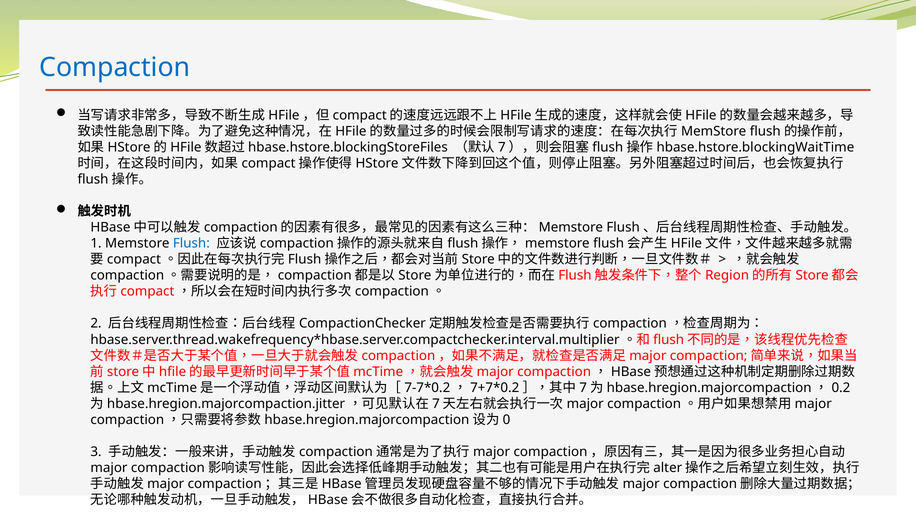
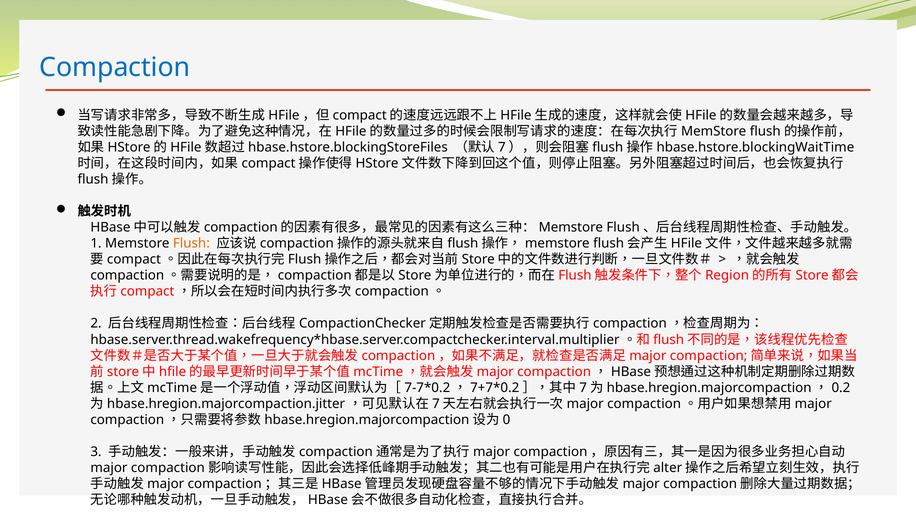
Flush at (191, 244) colour: blue -> orange
